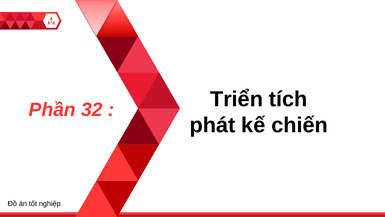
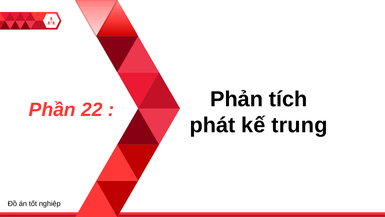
32: 32 -> 22
Triển: Triển -> Phản
chiến: chiến -> trung
